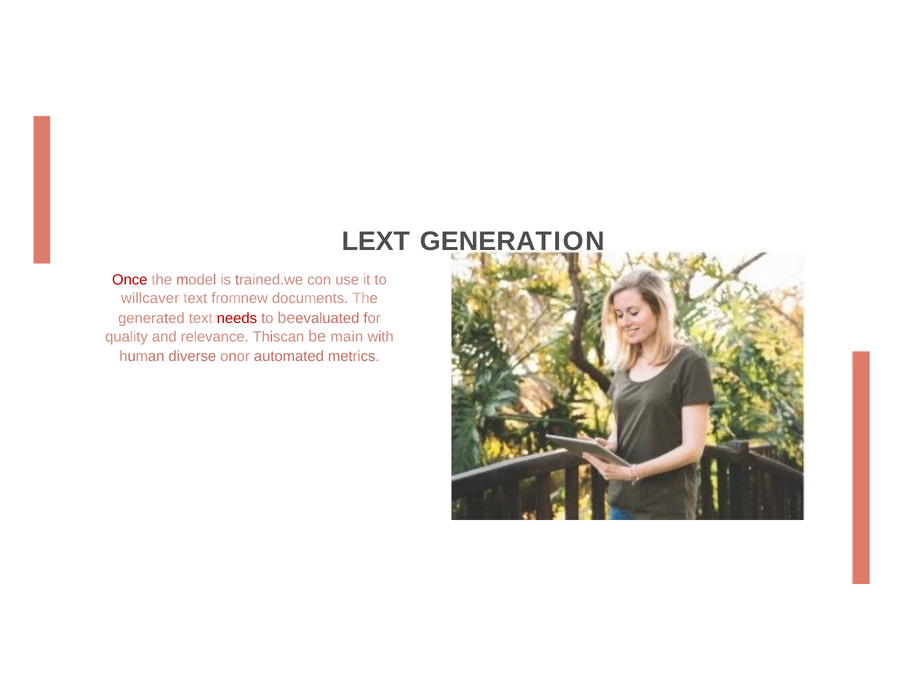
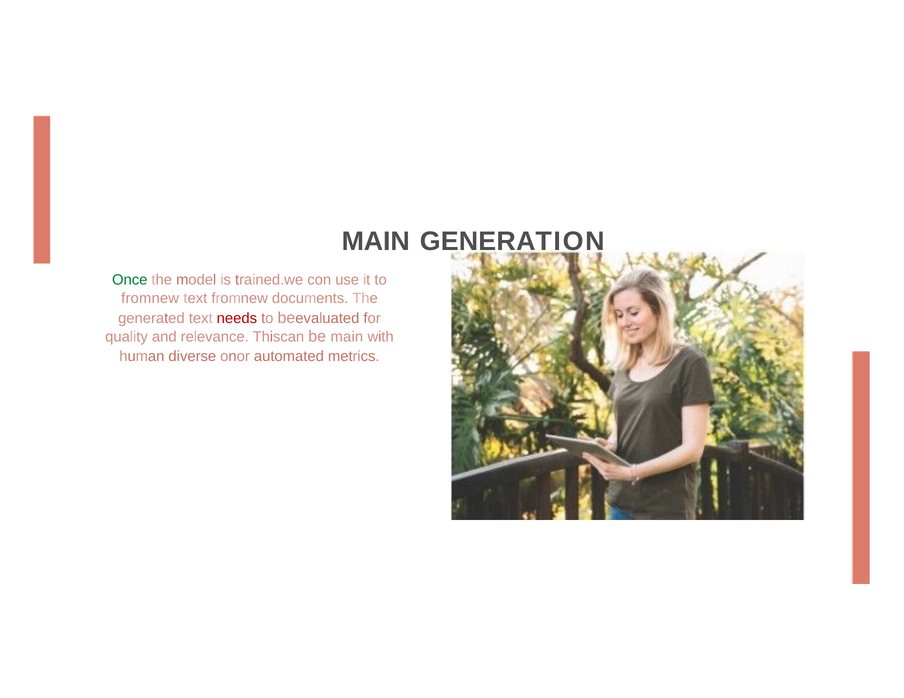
LEXT at (376, 241): LEXT -> MAIN
Once colour: red -> green
willcaver at (150, 299): willcaver -> fromnew
